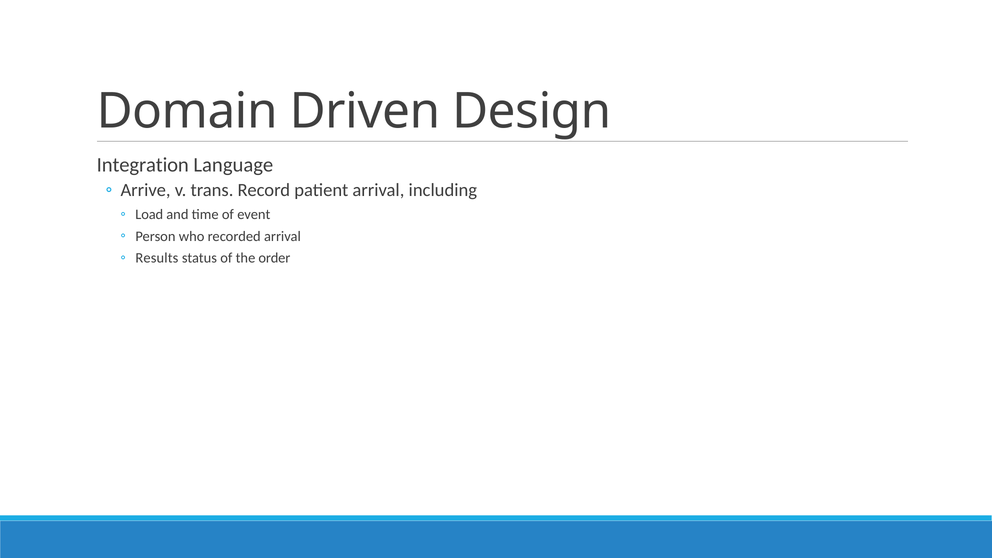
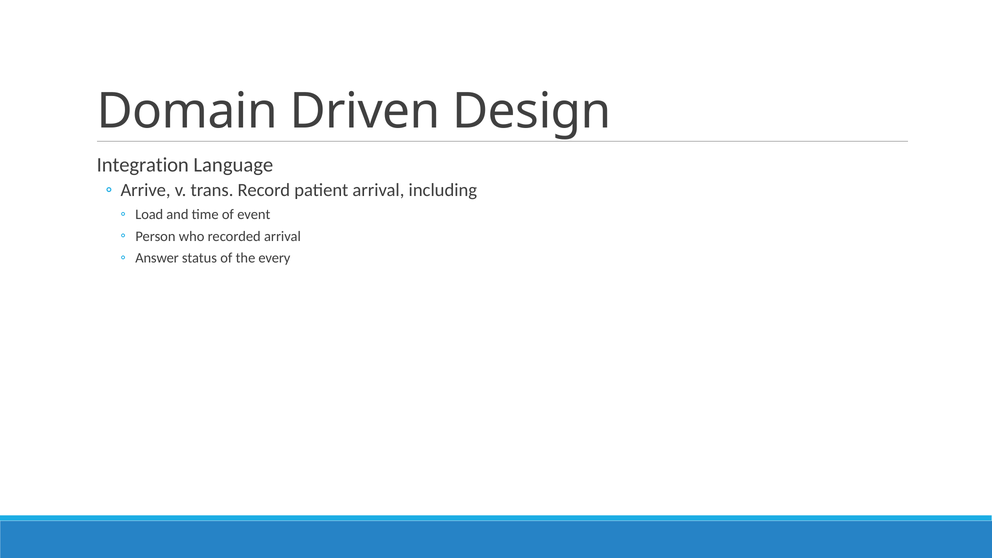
Results: Results -> Answer
order: order -> every
